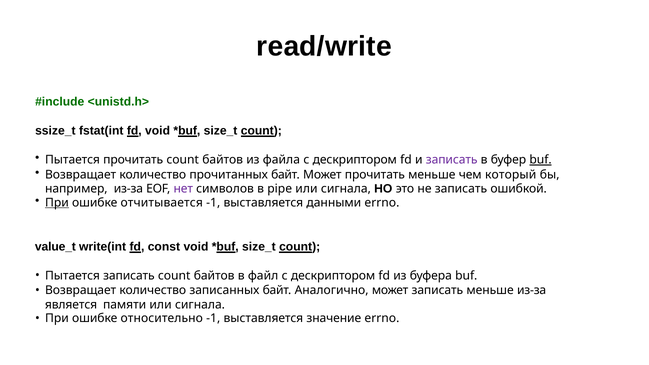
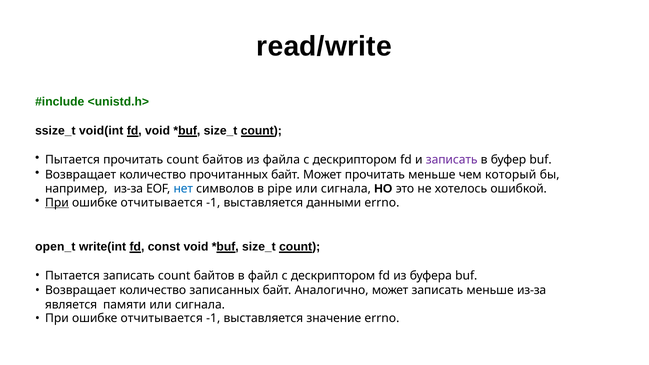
fstat(int: fstat(int -> void(int
buf at (541, 160) underline: present -> none
нет colour: purple -> blue
не записать: записать -> хотелось
value_t: value_t -> open_t
относительно at (162, 318): относительно -> отчитывается
